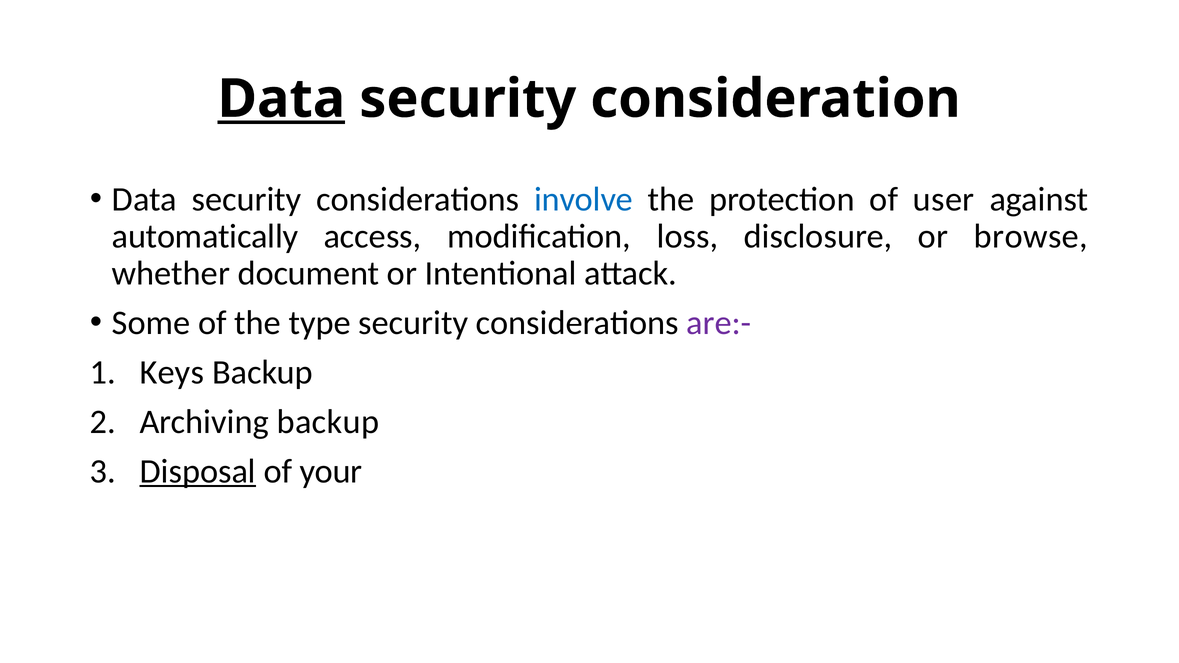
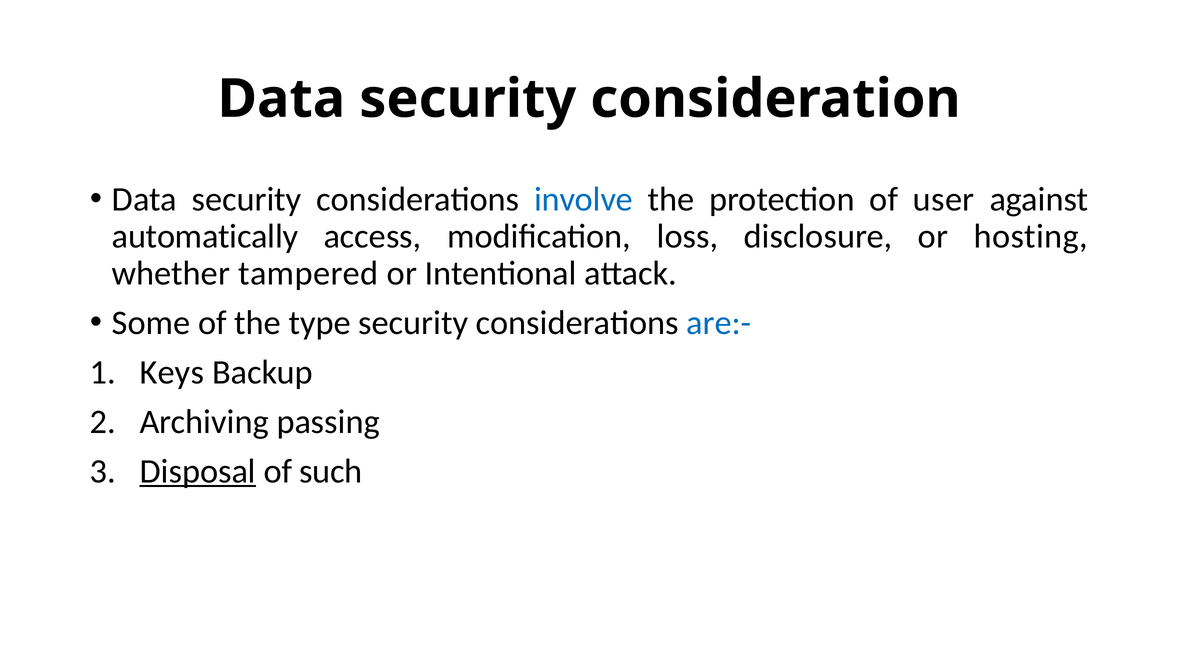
Data at (281, 99) underline: present -> none
browse: browse -> hosting
document: document -> tampered
are:- colour: purple -> blue
Archiving backup: backup -> passing
your: your -> such
